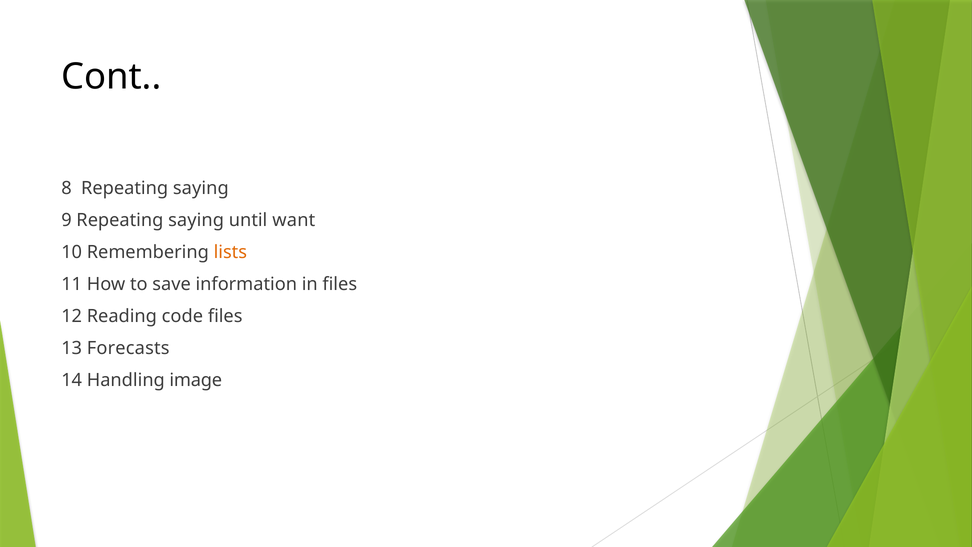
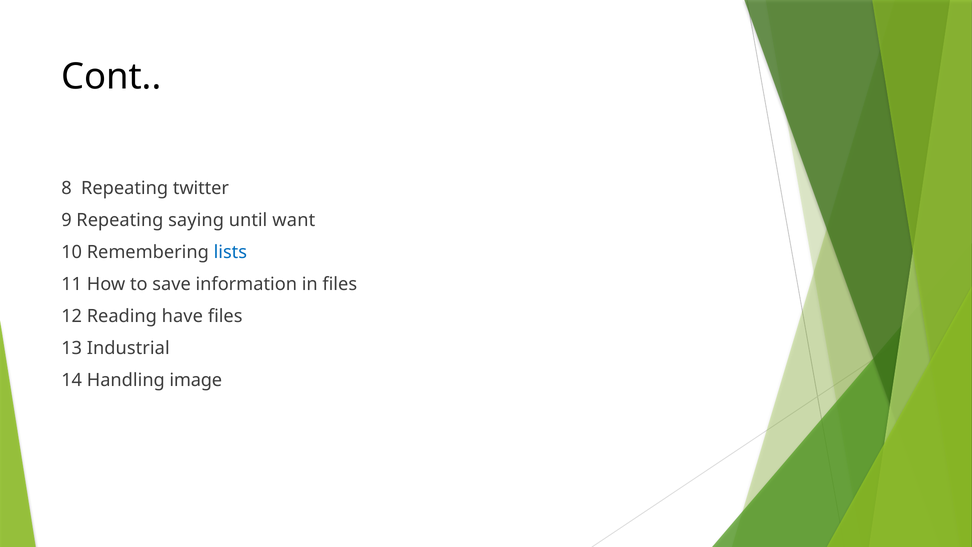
8 Repeating saying: saying -> twitter
lists colour: orange -> blue
code: code -> have
Forecasts: Forecasts -> Industrial
